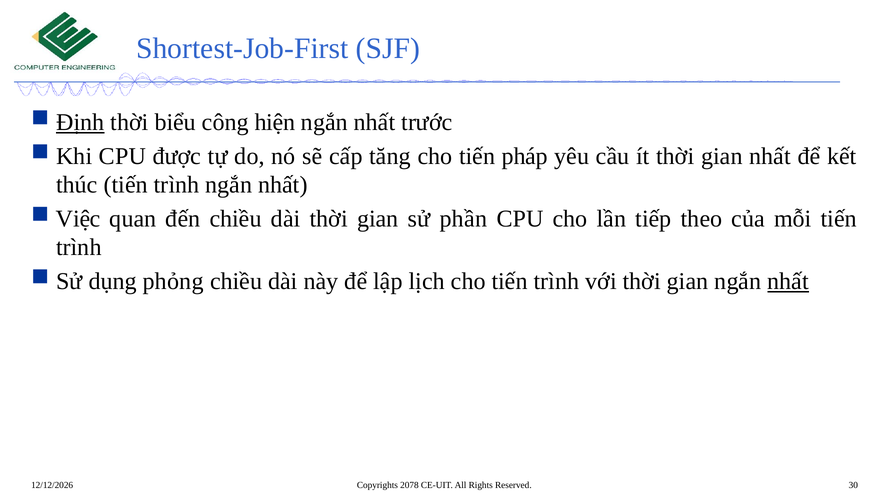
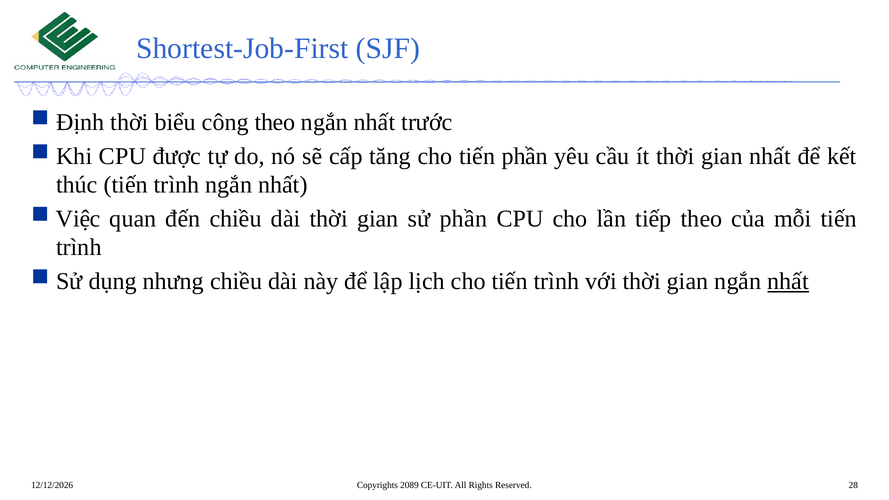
Định underline: present -> none
công hiện: hiện -> theo
tiến pháp: pháp -> phần
phỏng: phỏng -> nhưng
2078: 2078 -> 2089
30: 30 -> 28
